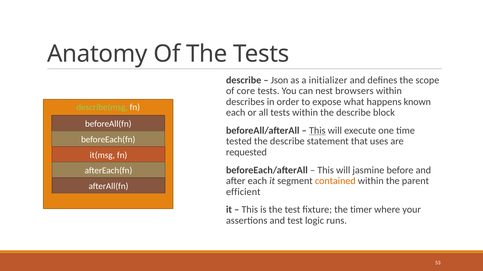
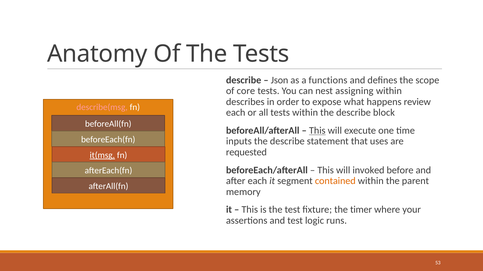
initializer: initializer -> functions
browsers: browsers -> assigning
known: known -> review
describe(msg colour: light green -> pink
tested: tested -> inputs
it(msg underline: none -> present
jasmine: jasmine -> invoked
efficient: efficient -> memory
